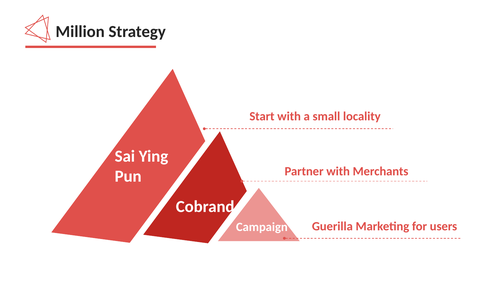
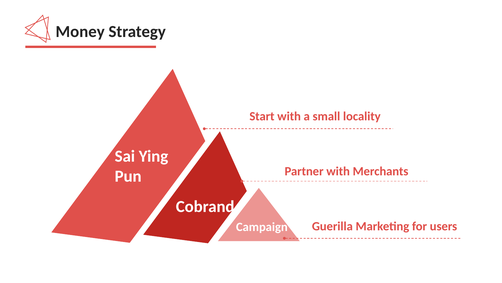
Million: Million -> Money
